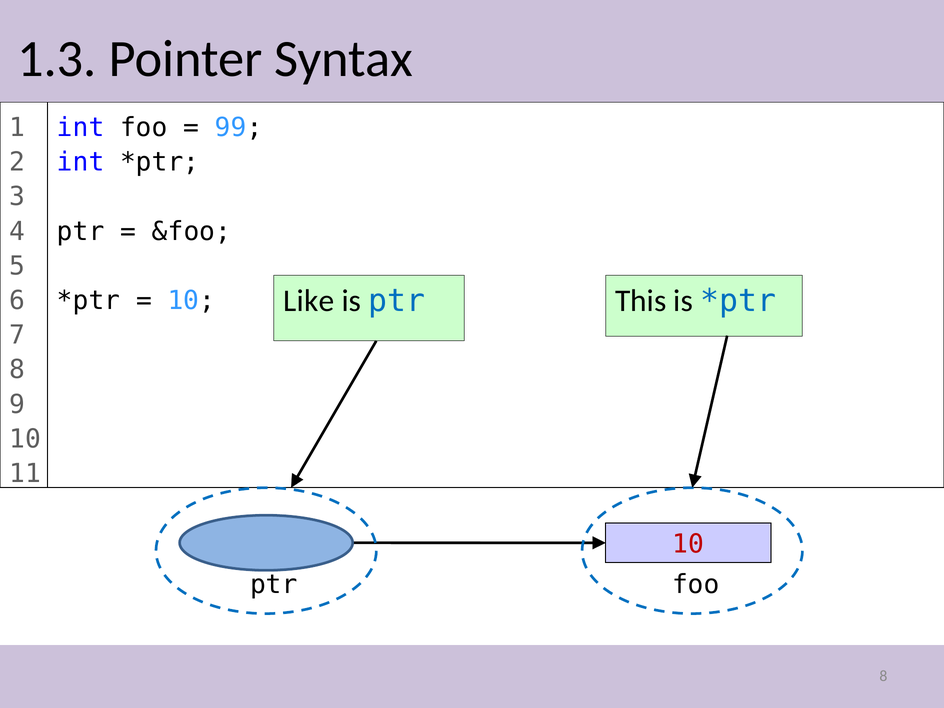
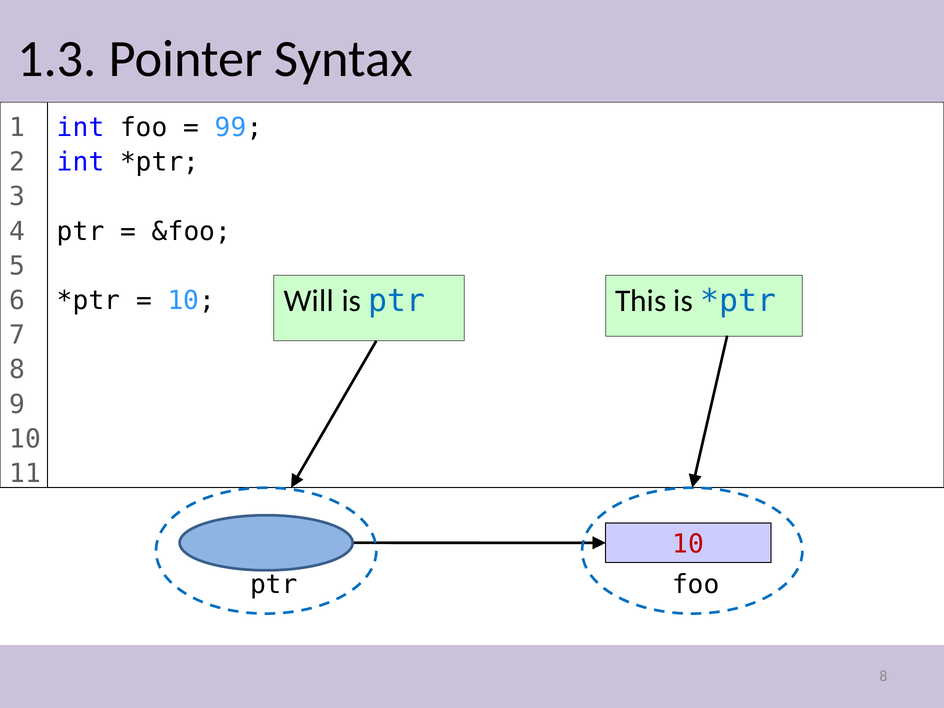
Like: Like -> Will
